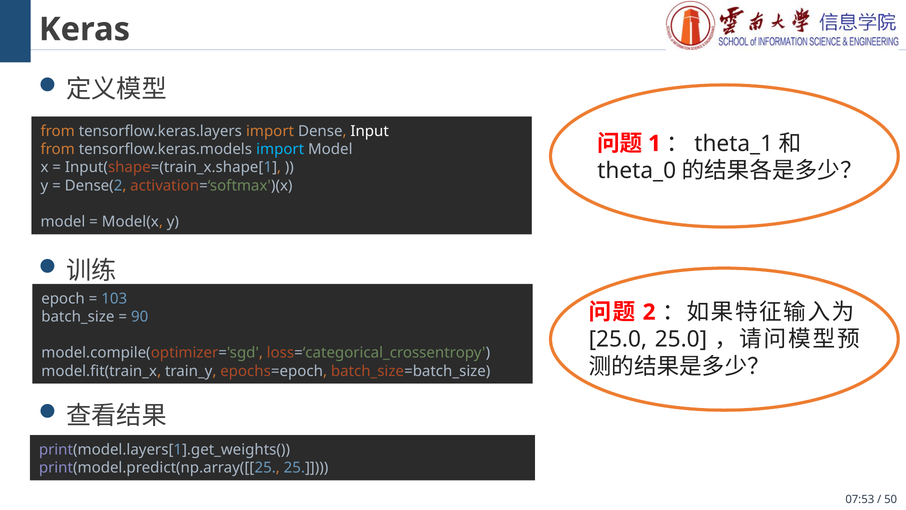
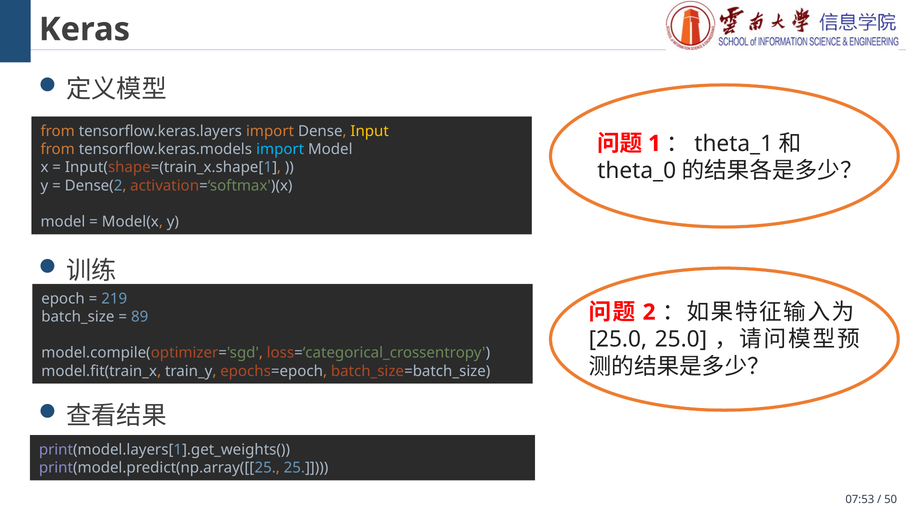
Input colour: white -> yellow
103: 103 -> 219
90: 90 -> 89
